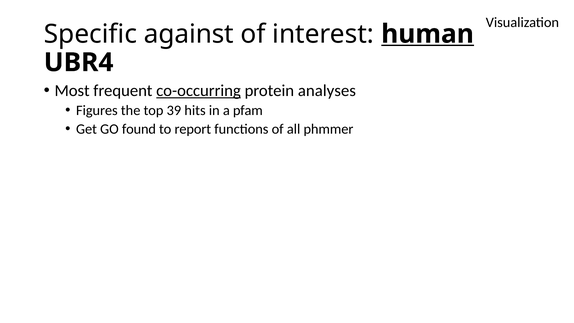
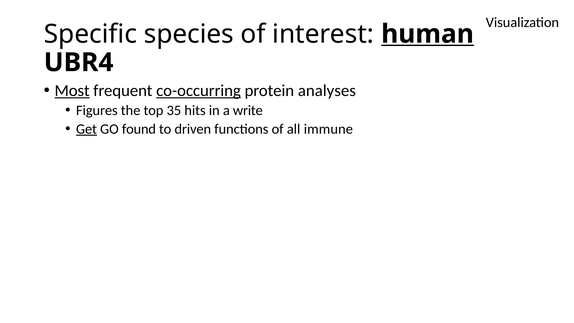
against: against -> species
Most underline: none -> present
39: 39 -> 35
pfam: pfam -> write
Get underline: none -> present
report: report -> driven
phmmer: phmmer -> immune
